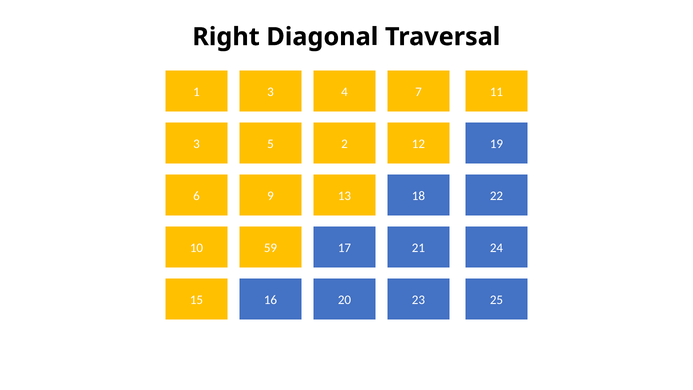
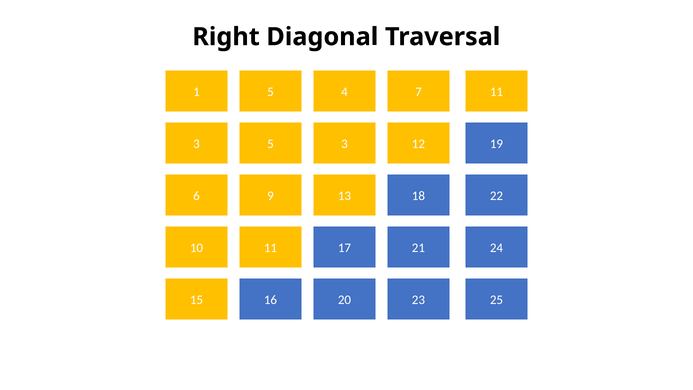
1 3: 3 -> 5
5 2: 2 -> 3
10 59: 59 -> 11
